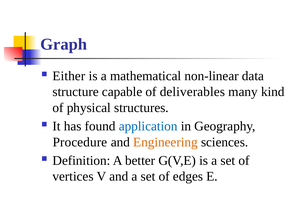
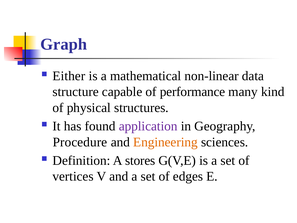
deliverables: deliverables -> performance
application colour: blue -> purple
better: better -> stores
